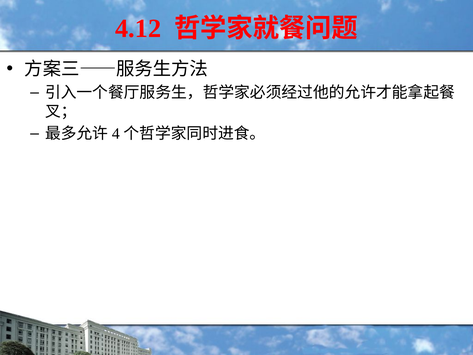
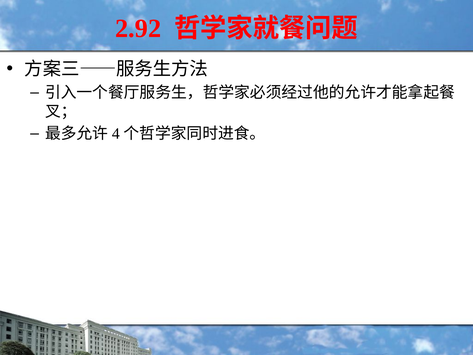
4.12: 4.12 -> 2.92
